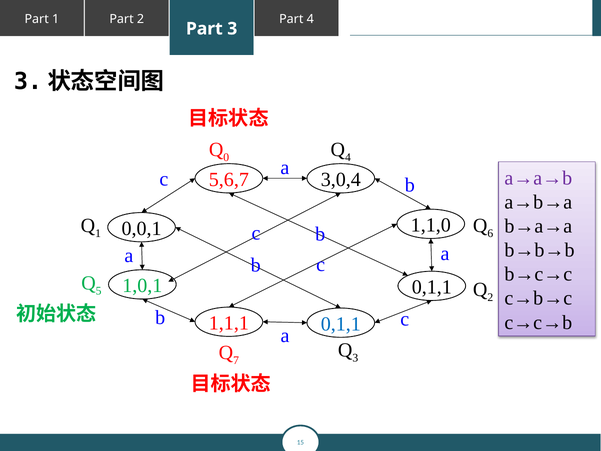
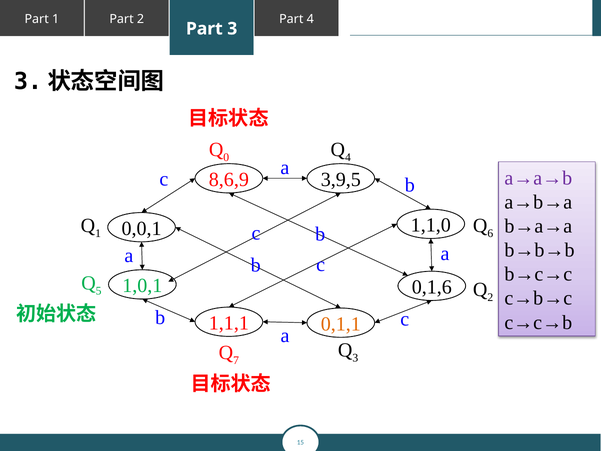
5,6,7: 5,6,7 -> 8,6,9
3,0,4: 3,0,4 -> 3,9,5
0,1,1 at (432, 287): 0,1,1 -> 0,1,6
0,1,1 at (341, 324) colour: blue -> orange
